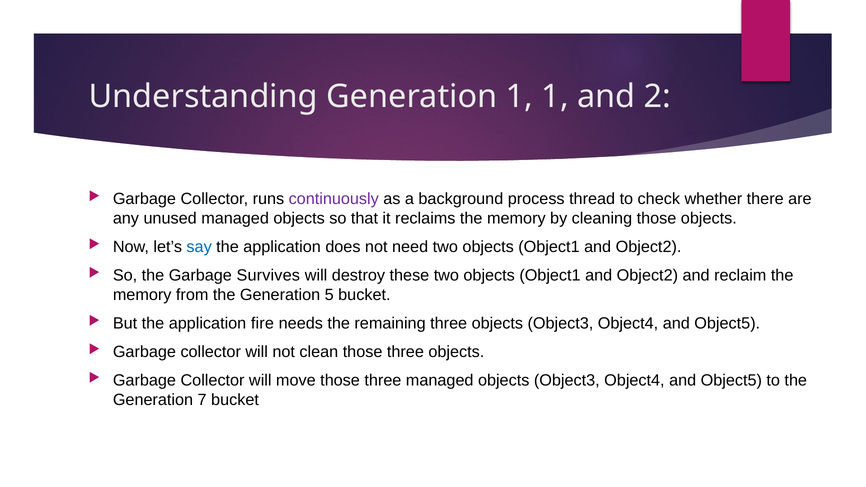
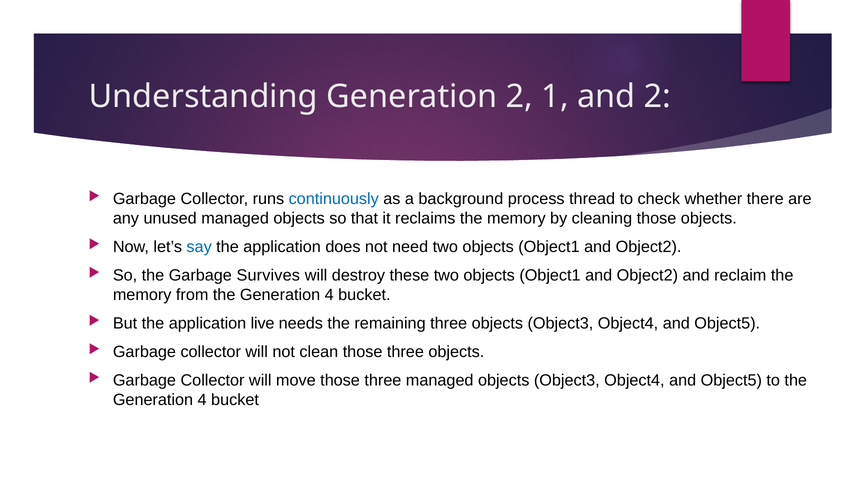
Generation 1: 1 -> 2
continuously colour: purple -> blue
from the Generation 5: 5 -> 4
fire: fire -> live
7 at (202, 400): 7 -> 4
